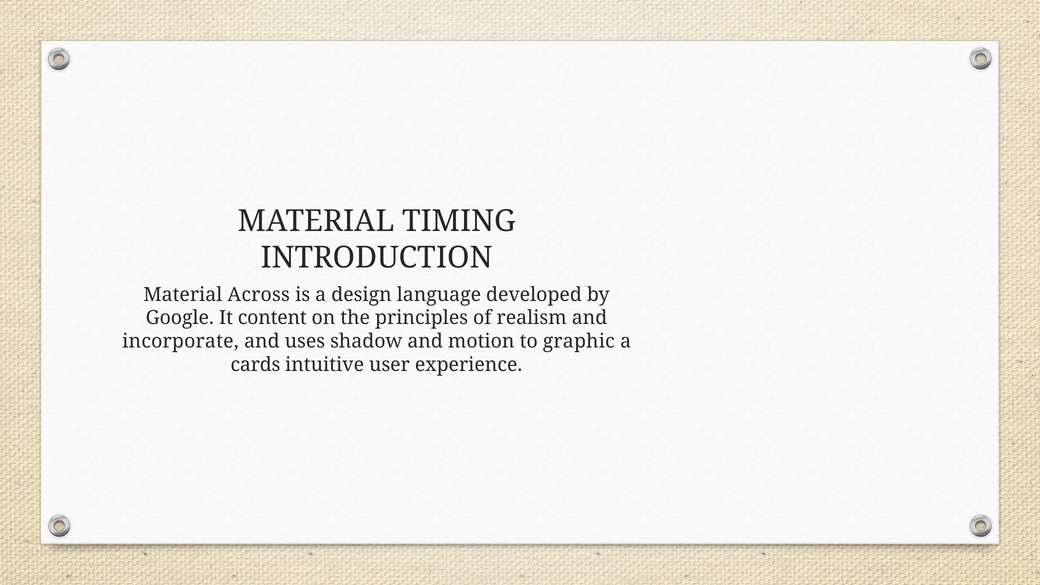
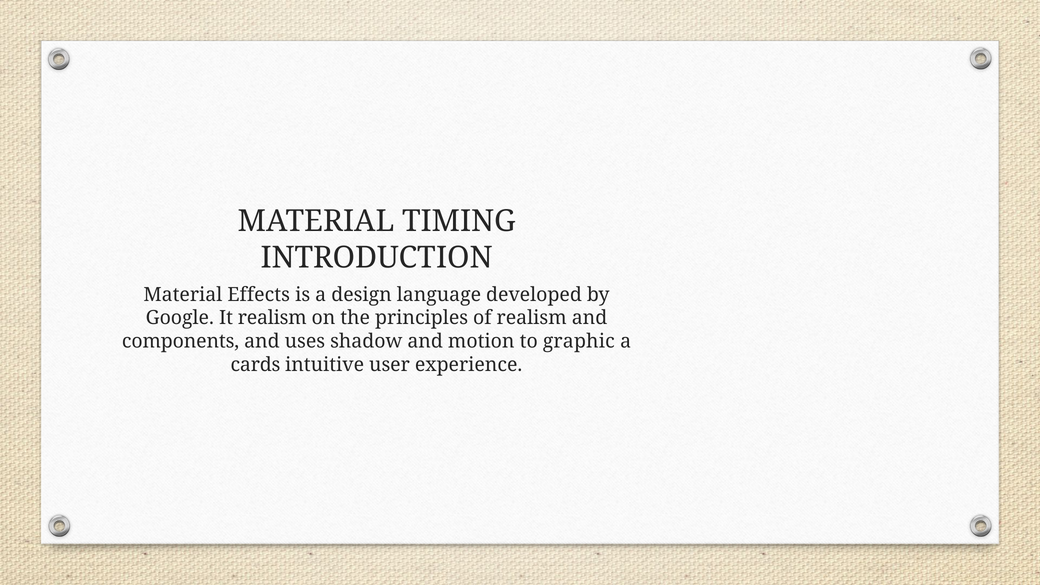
Across: Across -> Effects
It content: content -> realism
incorporate: incorporate -> components
